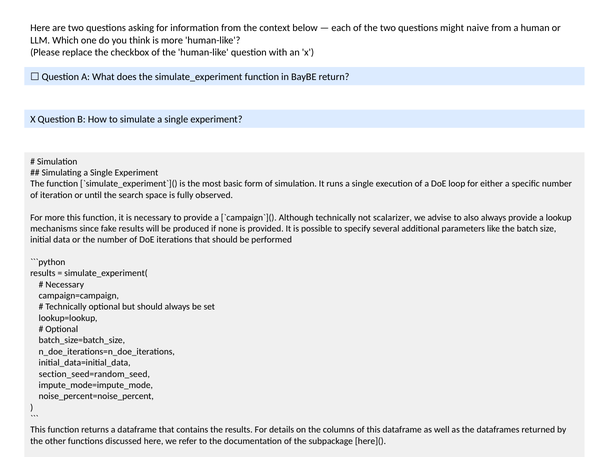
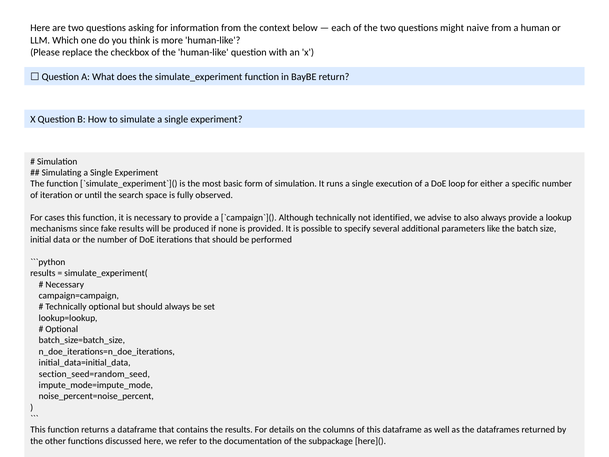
For more: more -> cases
scalarizer: scalarizer -> identified
